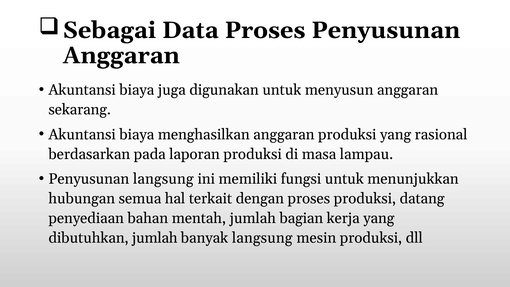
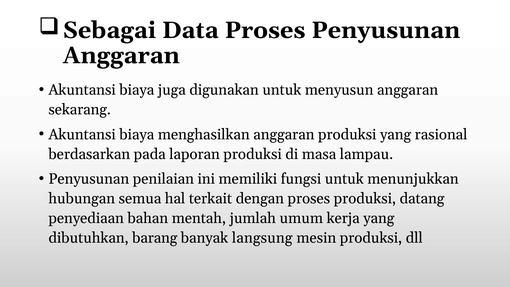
Penyusunan langsung: langsung -> penilaian
bagian: bagian -> umum
dibutuhkan jumlah: jumlah -> barang
